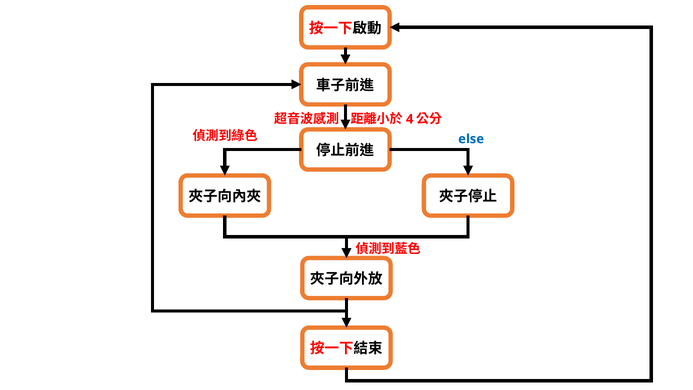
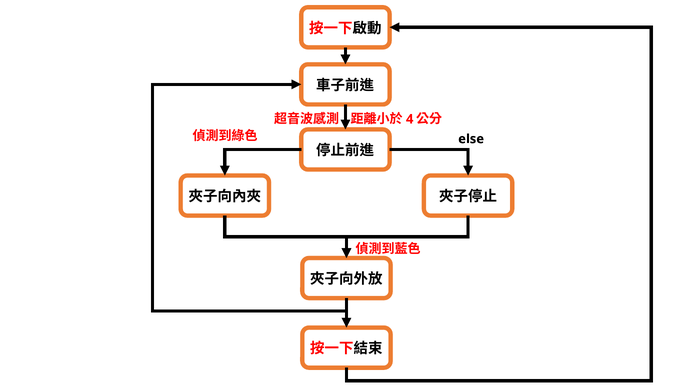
else colour: blue -> black
